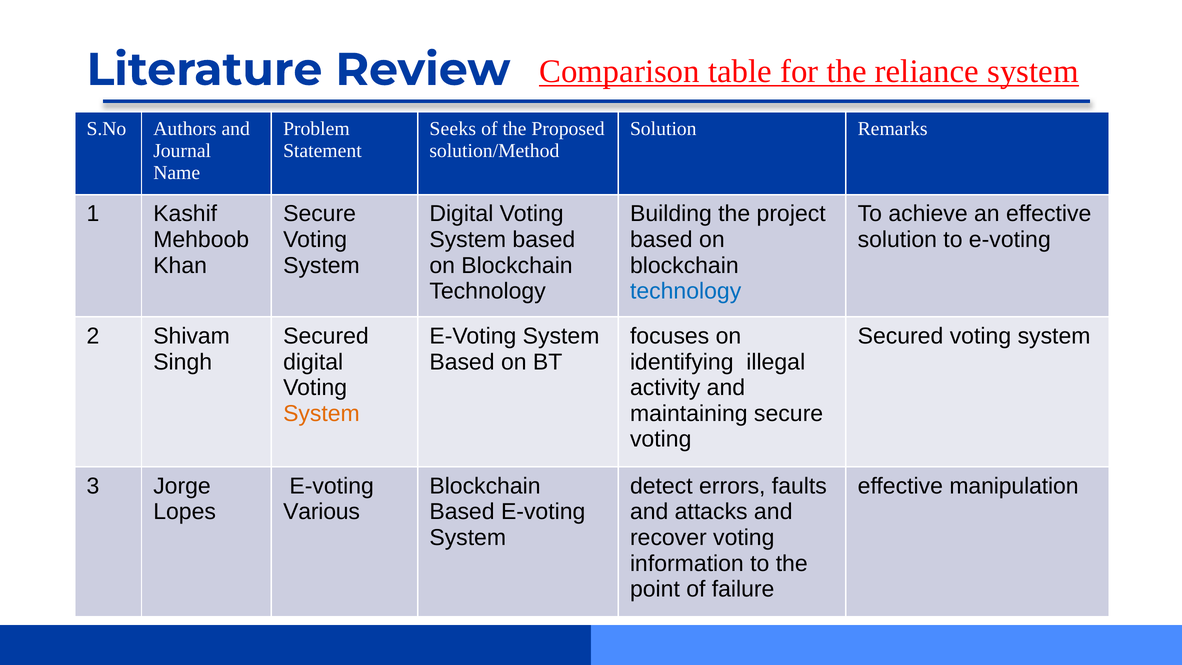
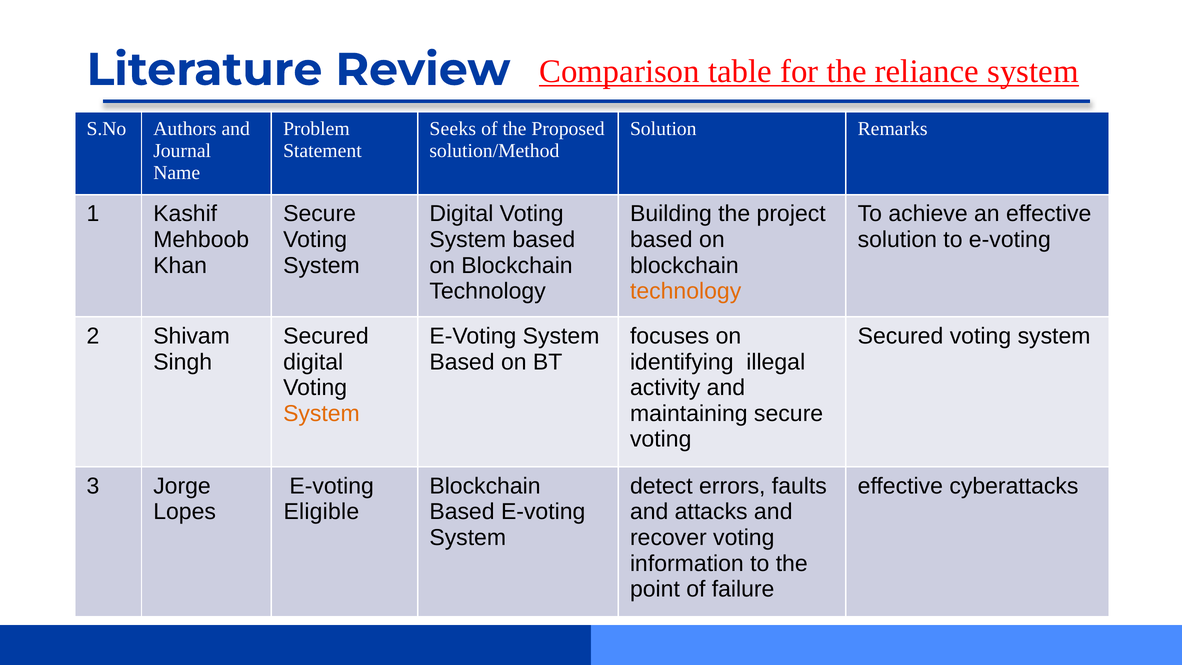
technology at (686, 291) colour: blue -> orange
manipulation: manipulation -> cyberattacks
Various: Various -> Eligible
